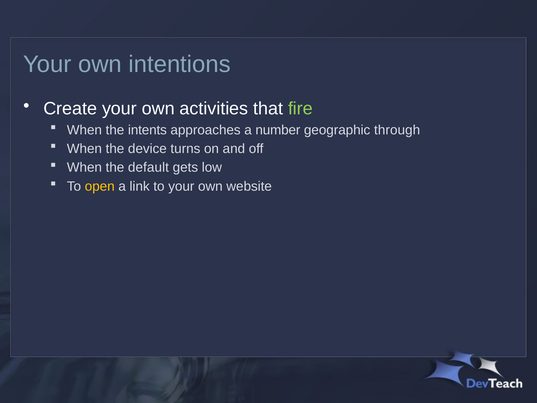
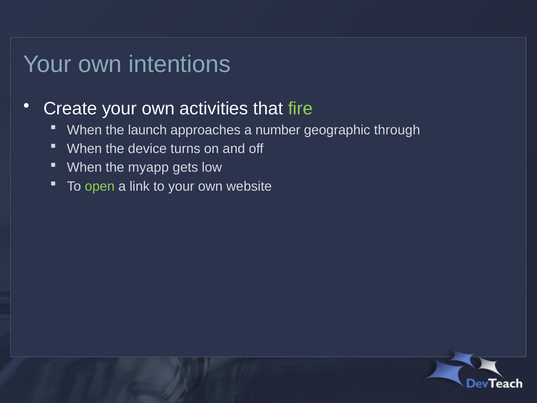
intents: intents -> launch
default: default -> myapp
open colour: yellow -> light green
